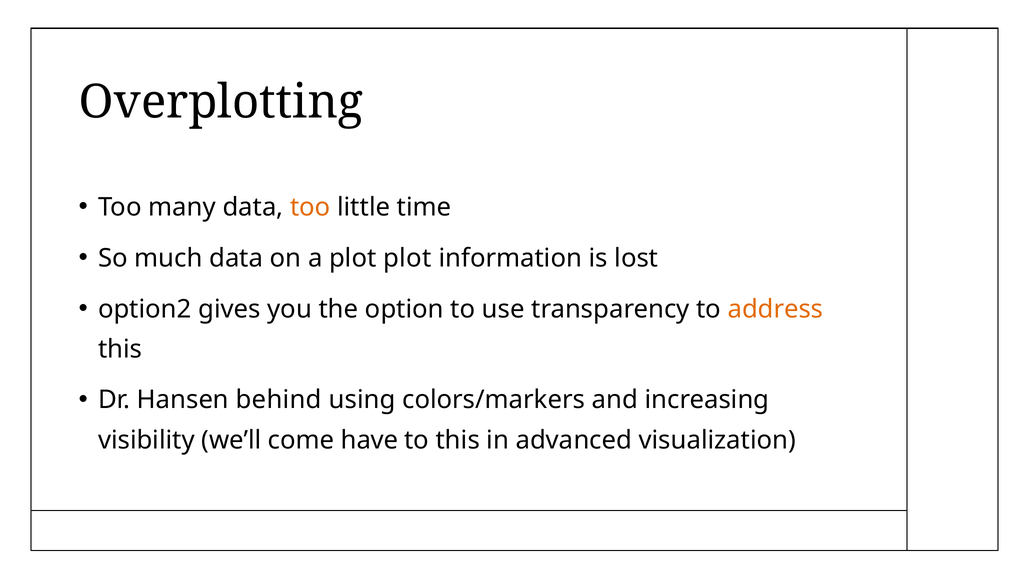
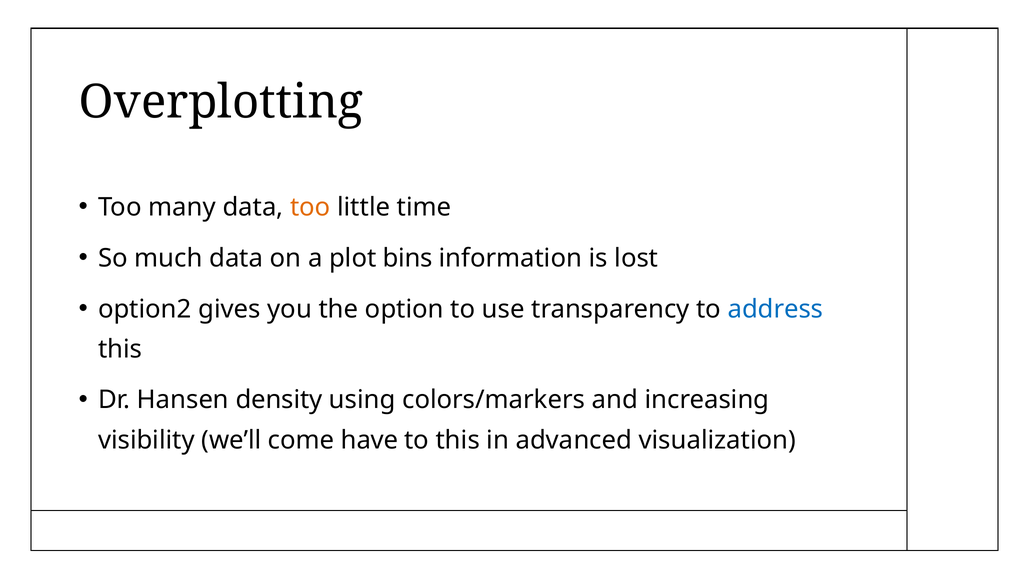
plot plot: plot -> bins
address colour: orange -> blue
behind: behind -> density
